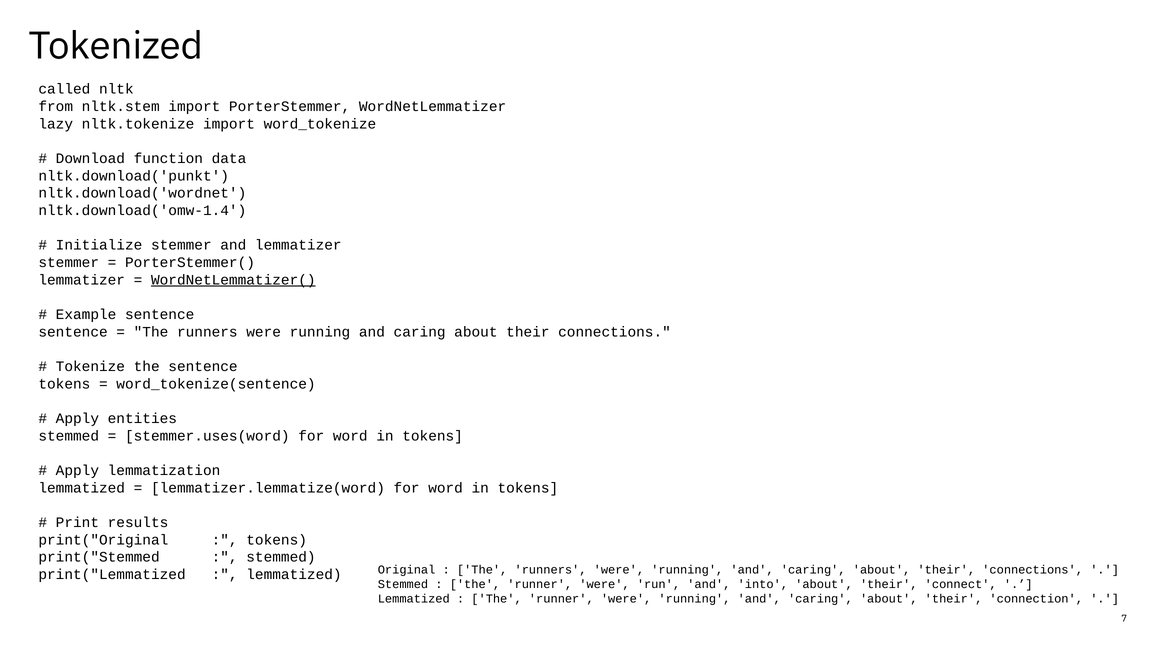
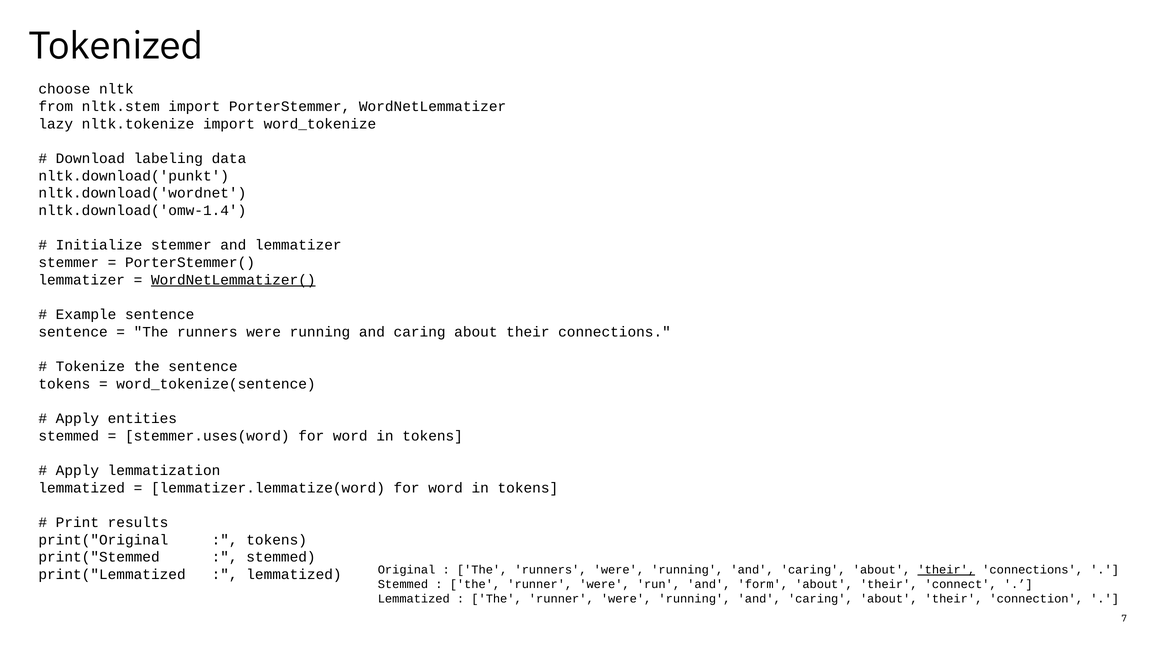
called: called -> choose
function: function -> labeling
their at (946, 570) underline: none -> present
into: into -> form
